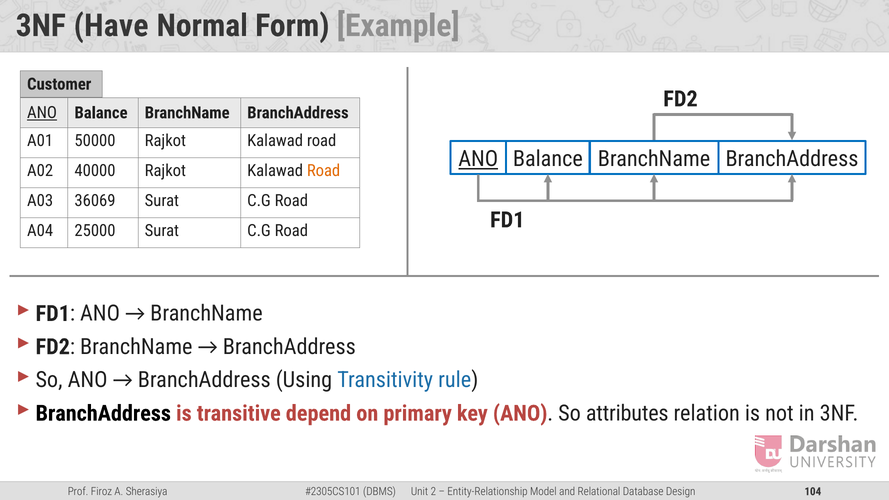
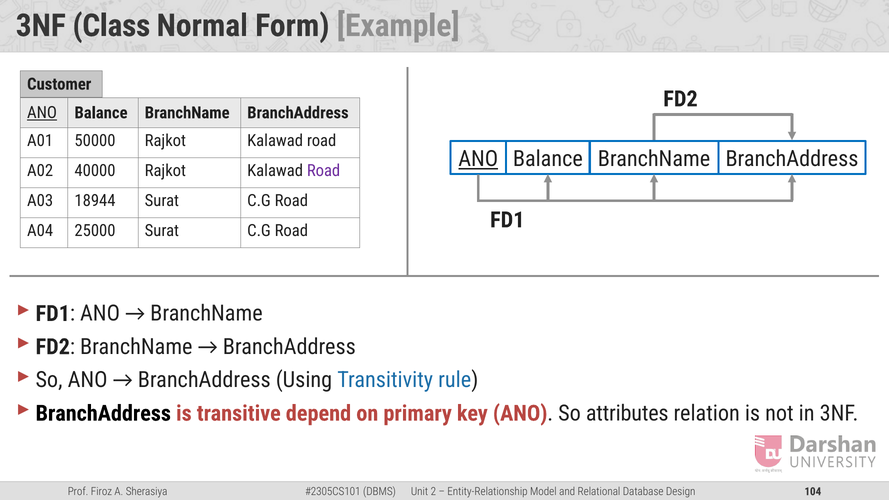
Have: Have -> Class
Road at (324, 171) colour: orange -> purple
36069: 36069 -> 18944
